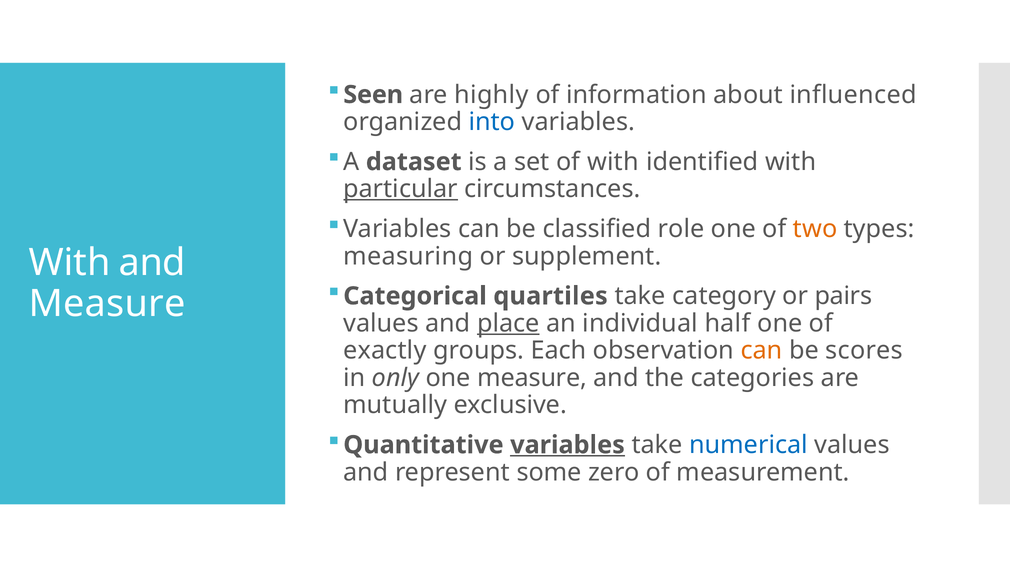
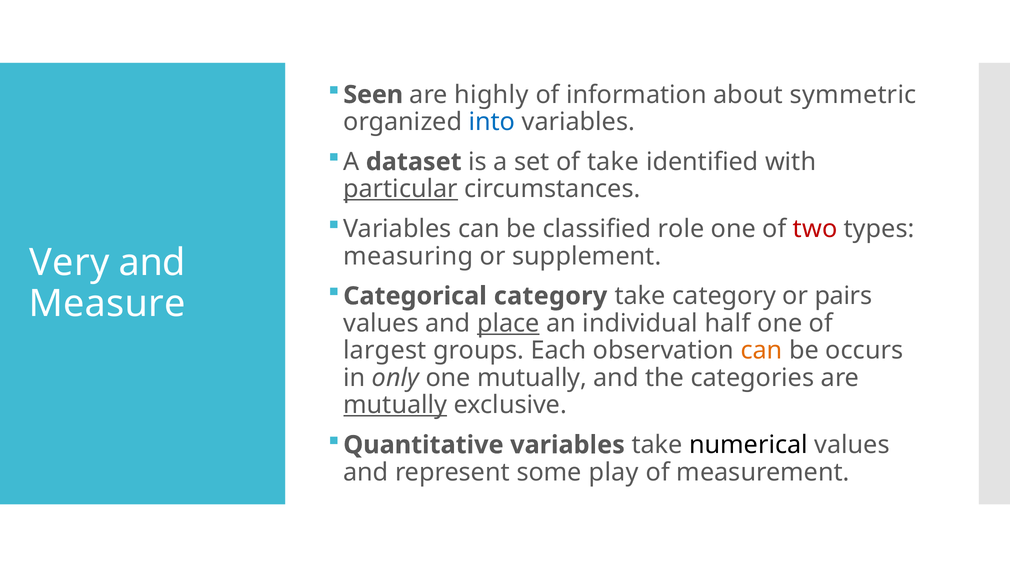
influenced: influenced -> symmetric
of with: with -> take
two colour: orange -> red
With at (69, 263): With -> Very
Categorical quartiles: quartiles -> category
exactly: exactly -> largest
scores: scores -> occurs
one measure: measure -> mutually
mutually at (395, 405) underline: none -> present
variables at (568, 445) underline: present -> none
numerical colour: blue -> black
zero: zero -> play
